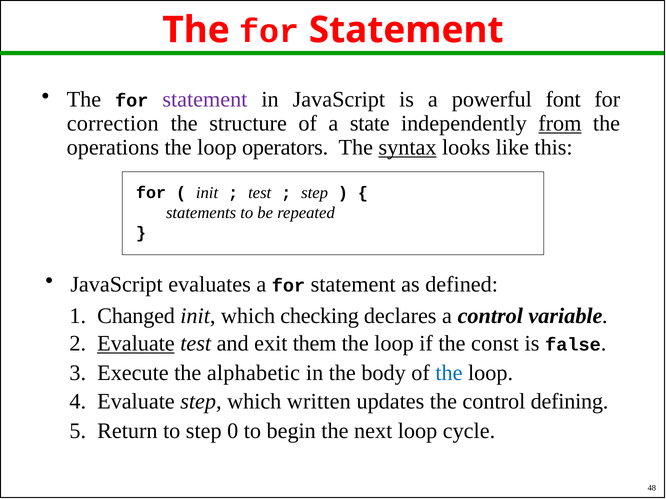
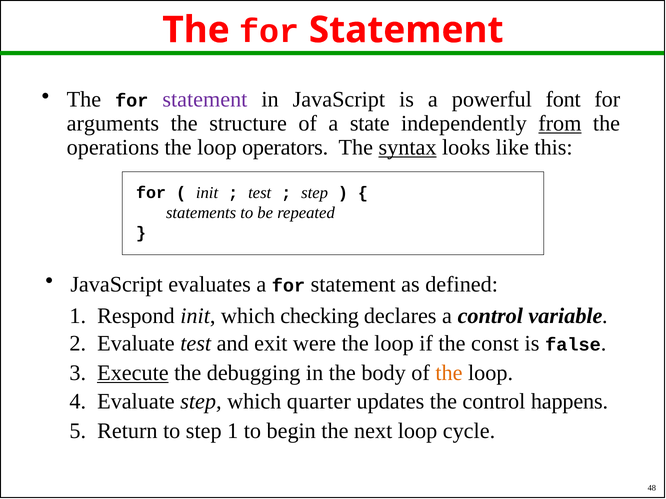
correction: correction -> arguments
Changed: Changed -> Respond
Evaluate at (136, 344) underline: present -> none
them: them -> were
Execute underline: none -> present
alphabetic: alphabetic -> debugging
the at (449, 373) colour: blue -> orange
written: written -> quarter
defining: defining -> happens
step 0: 0 -> 1
